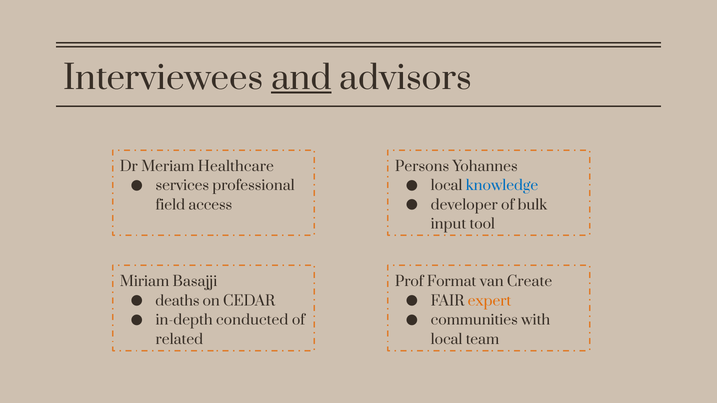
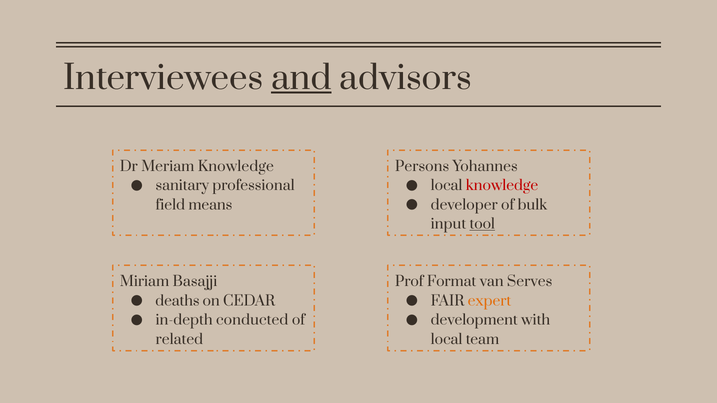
Meriam Healthcare: Healthcare -> Knowledge
services: services -> sanitary
knowledge at (502, 186) colour: blue -> red
access: access -> means
tool underline: none -> present
Create: Create -> Serves
communities: communities -> development
